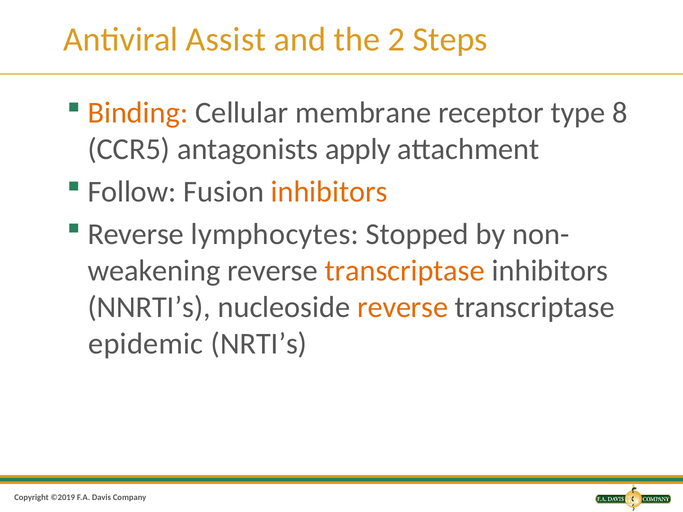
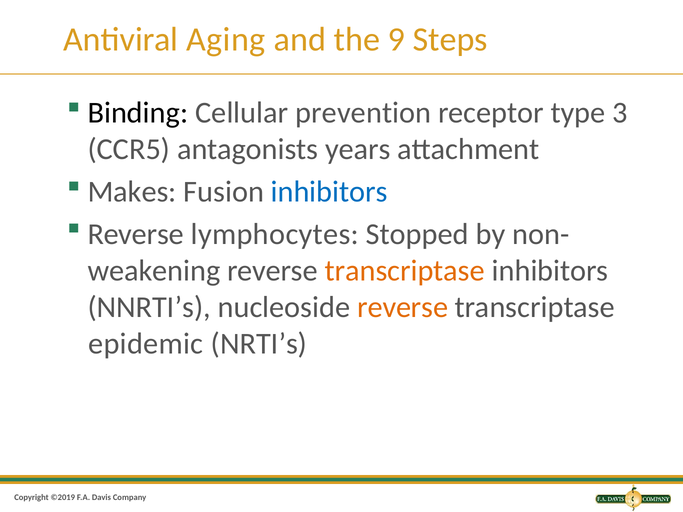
Assist: Assist -> Aging
2: 2 -> 9
Binding colour: orange -> black
membrane: membrane -> prevention
8: 8 -> 3
apply: apply -> years
Follow: Follow -> Makes
inhibitors at (329, 192) colour: orange -> blue
